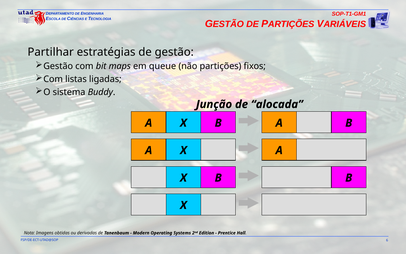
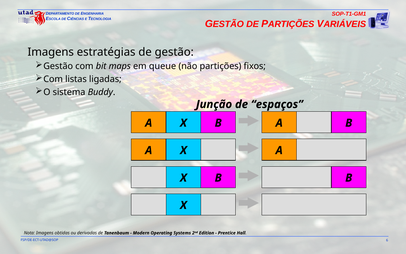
Partilhar at (51, 52): Partilhar -> Imagens
alocada: alocada -> espaços
